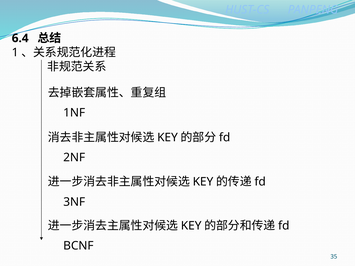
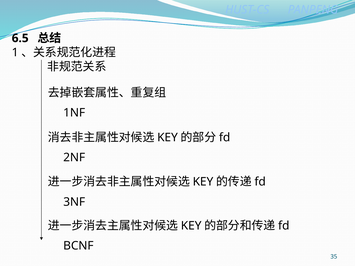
6.4: 6.4 -> 6.5
